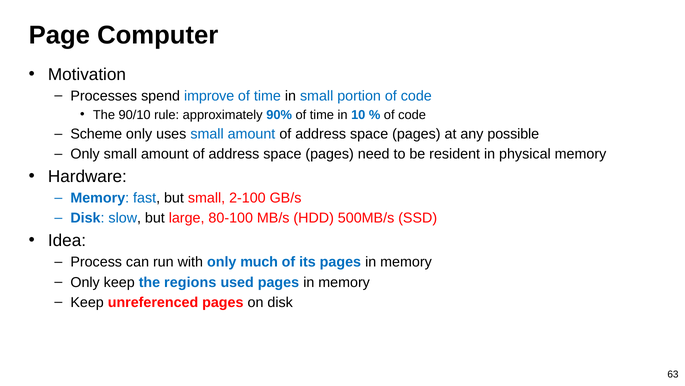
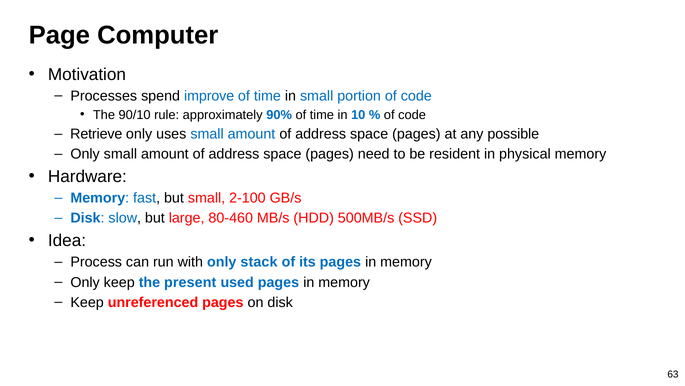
Scheme: Scheme -> Retrieve
80-100: 80-100 -> 80-460
much: much -> stack
regions: regions -> present
